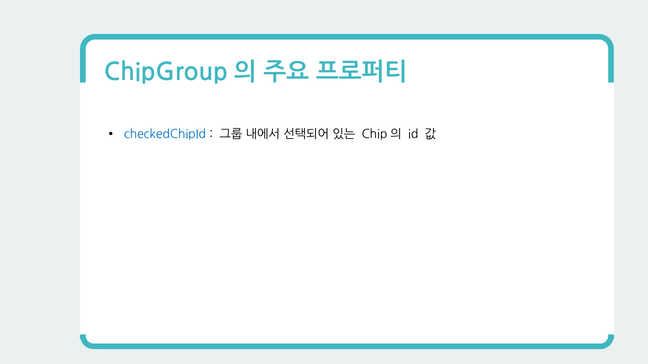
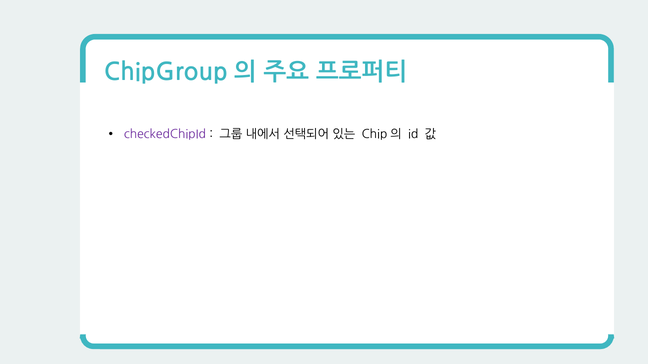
checkedChipId colour: blue -> purple
